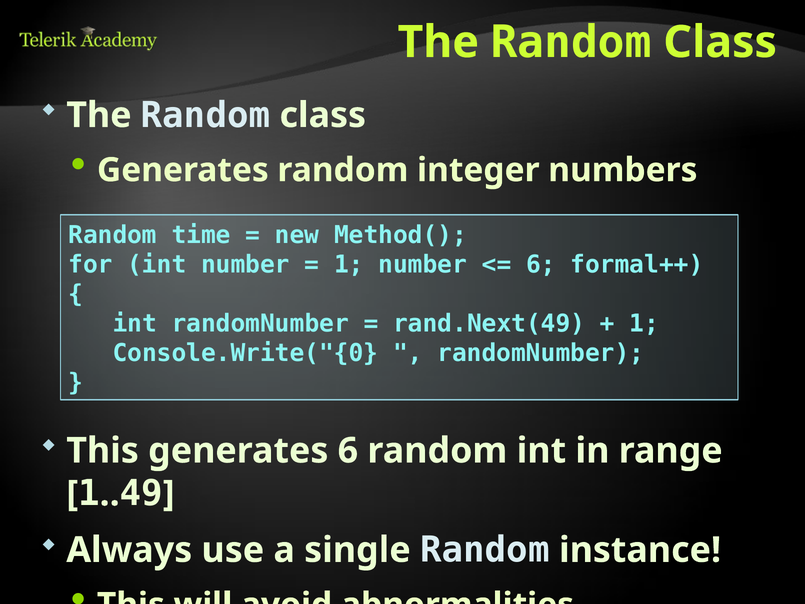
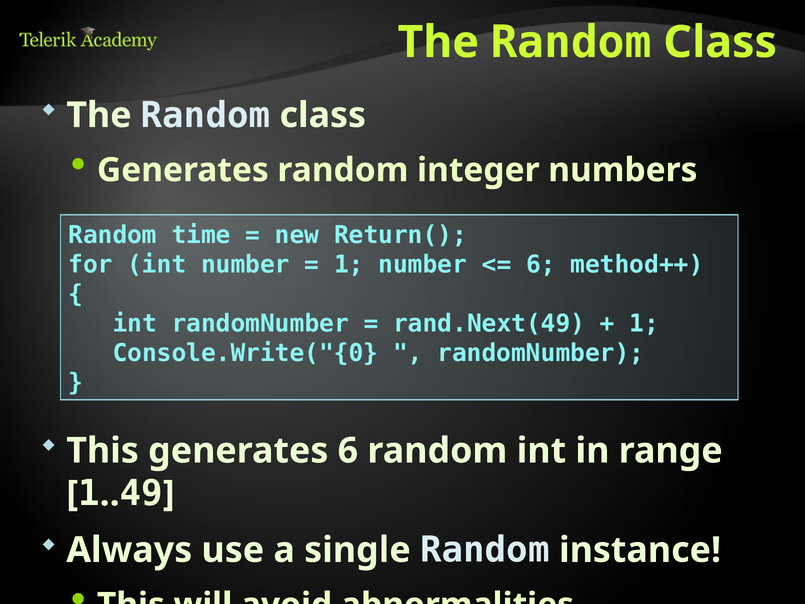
Method(: Method( -> Return(
formal++: formal++ -> method++
